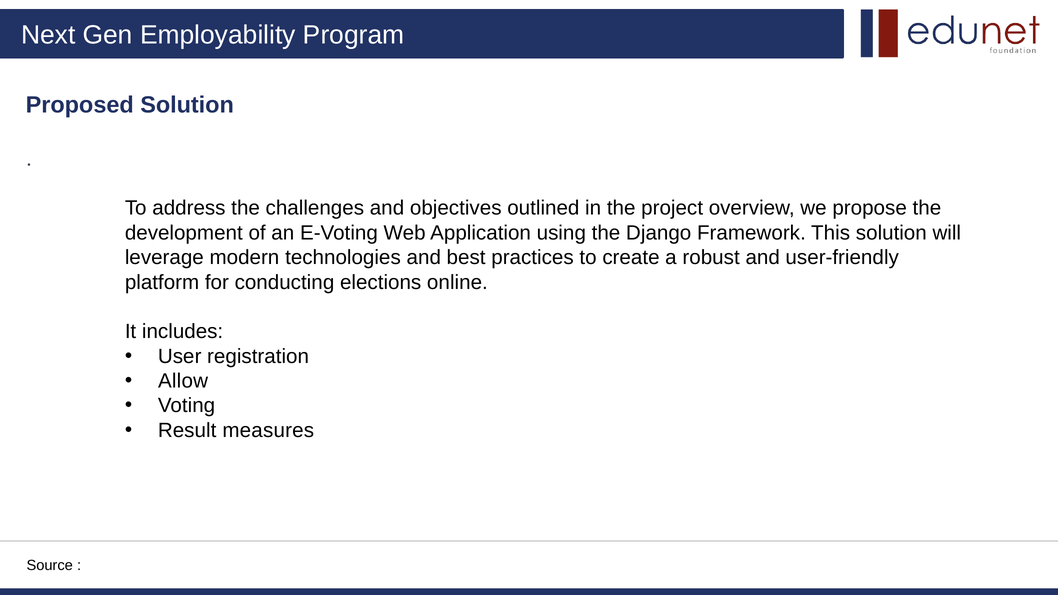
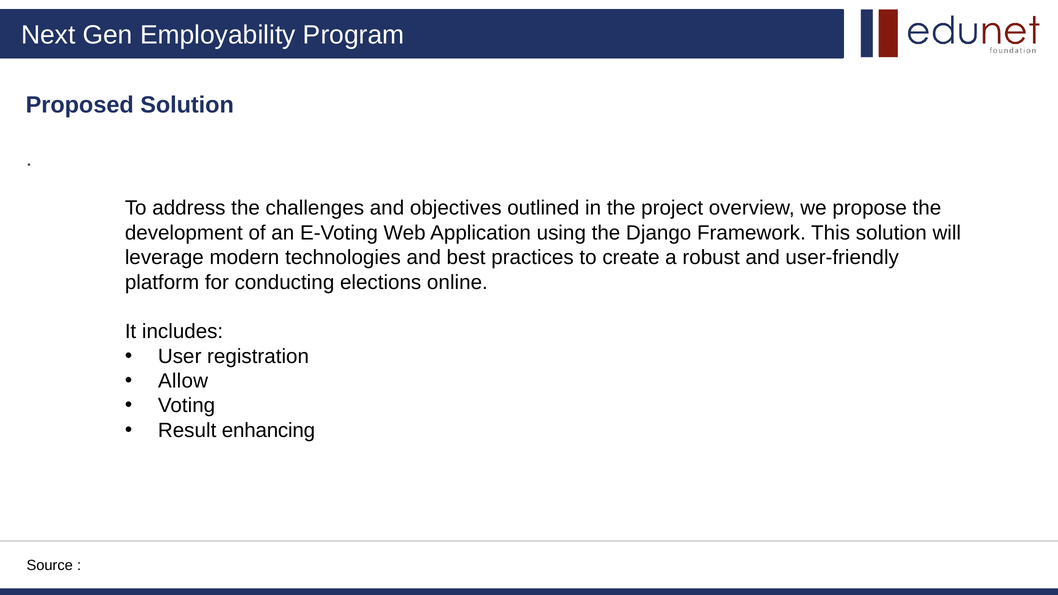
measures: measures -> enhancing
